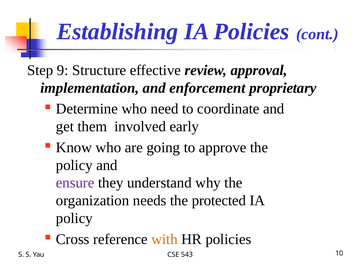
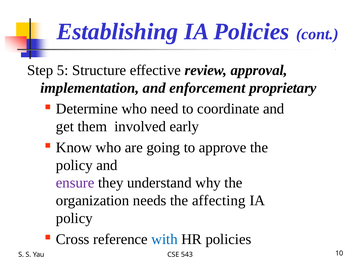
9: 9 -> 5
protected: protected -> affecting
with colour: orange -> blue
